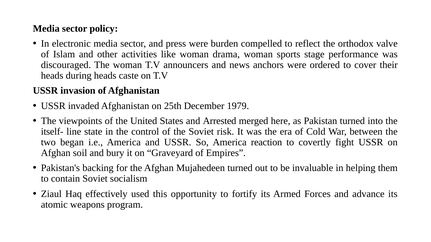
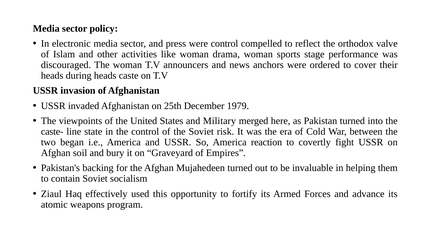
were burden: burden -> control
Arrested: Arrested -> Military
itself-: itself- -> caste-
